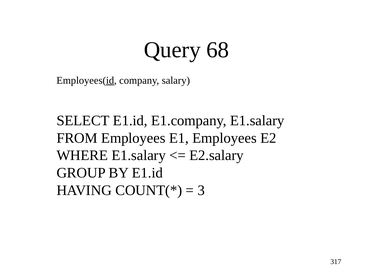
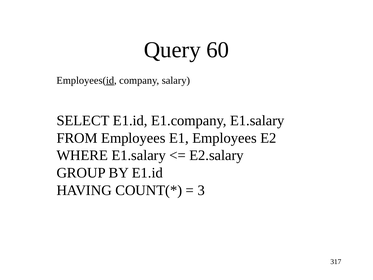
68: 68 -> 60
